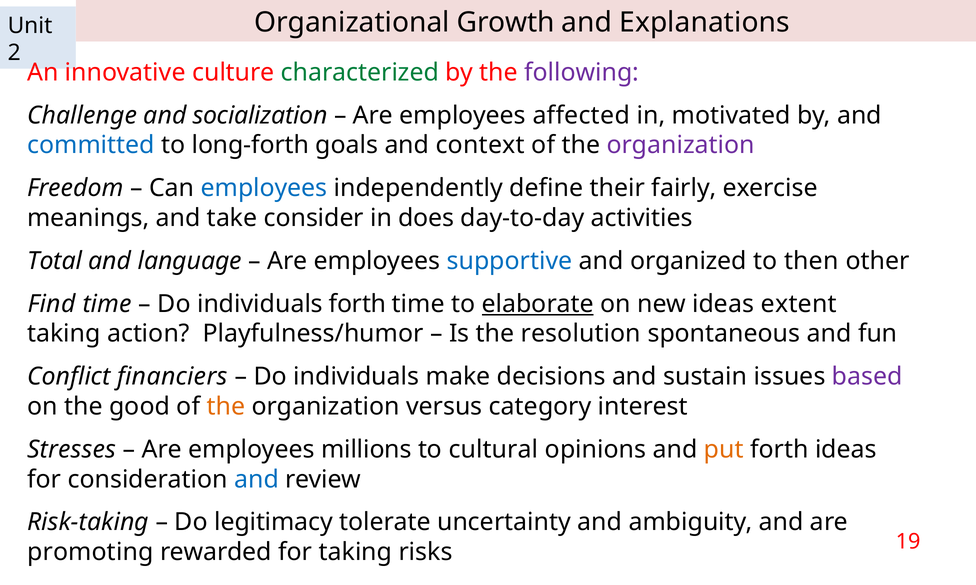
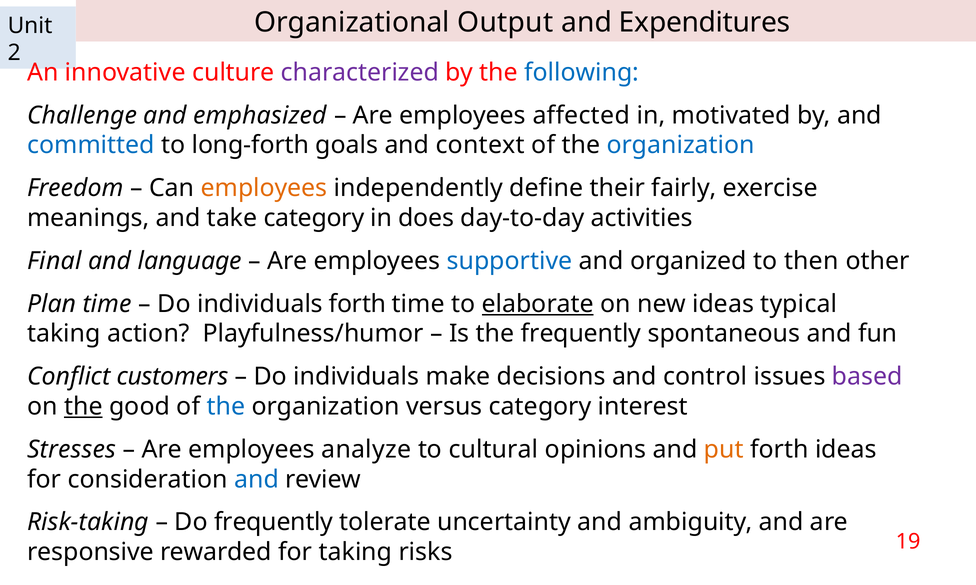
Growth: Growth -> Output
Explanations: Explanations -> Expenditures
characterized colour: green -> purple
following colour: purple -> blue
socialization: socialization -> emphasized
organization at (681, 145) colour: purple -> blue
employees at (264, 188) colour: blue -> orange
take consider: consider -> category
Total: Total -> Final
Find: Find -> Plan
extent: extent -> typical
the resolution: resolution -> frequently
financiers: financiers -> customers
sustain: sustain -> control
the at (83, 407) underline: none -> present
the at (226, 407) colour: orange -> blue
millions: millions -> analyze
Do legitimacy: legitimacy -> frequently
promoting: promoting -> responsive
